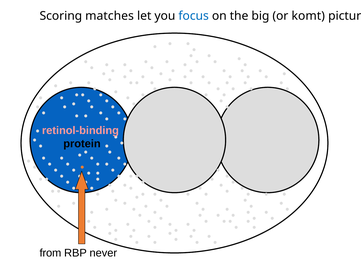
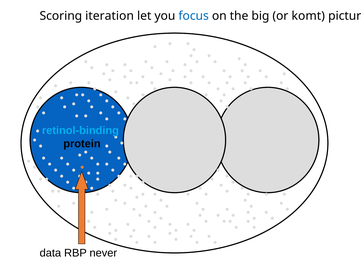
matches: matches -> iteration
retinol-binding colour: pink -> light blue
from: from -> data
